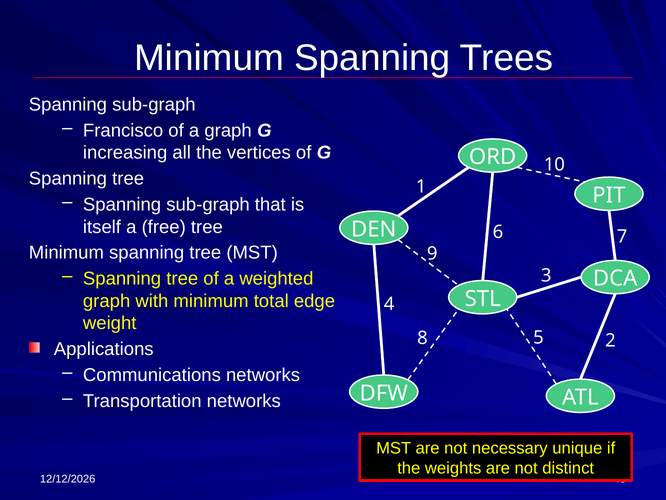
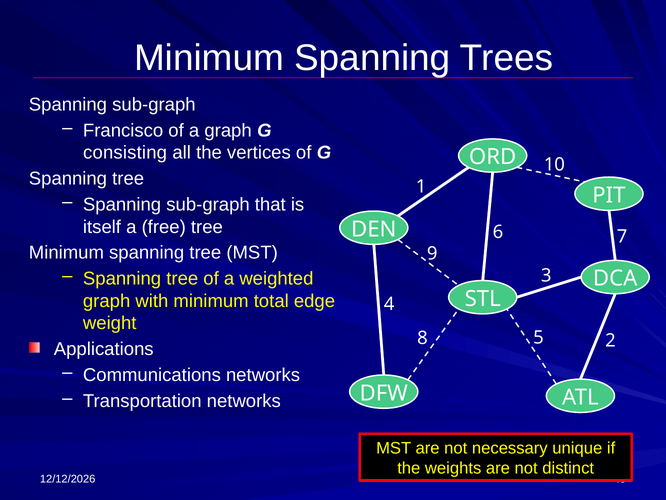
increasing: increasing -> consisting
